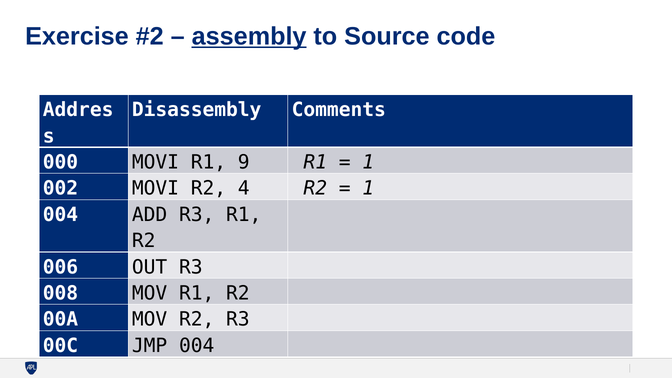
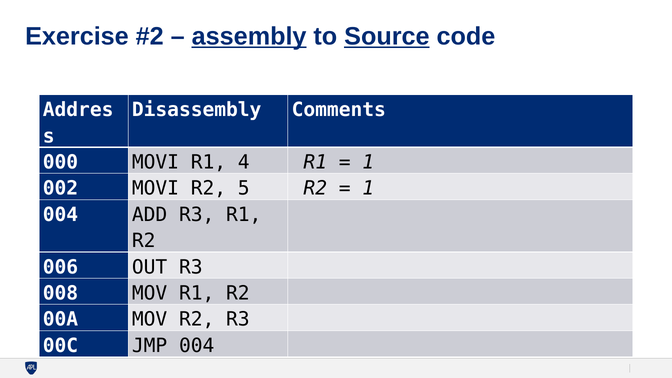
Source underline: none -> present
9: 9 -> 4
4: 4 -> 5
